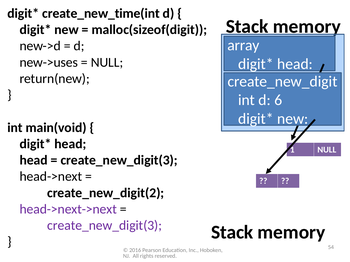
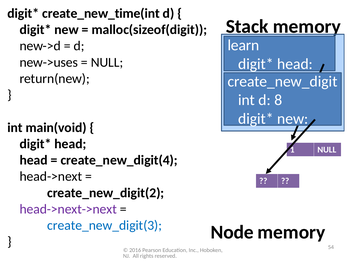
array: array -> learn
6: 6 -> 8
create_new_digit(3 at (119, 160): create_new_digit(3 -> create_new_digit(4
create_new_digit(3 at (105, 226) colour: purple -> blue
Stack at (232, 233): Stack -> Node
